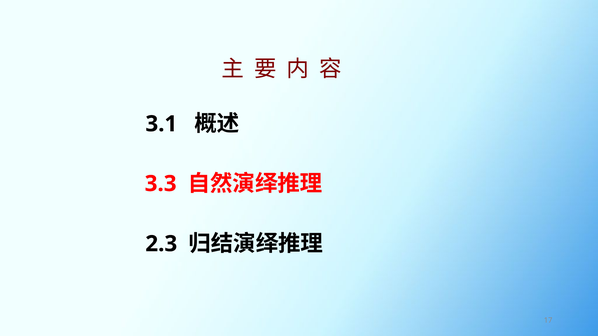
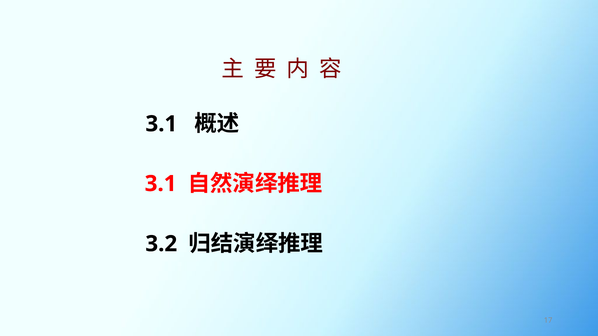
3.3 at (161, 184): 3.3 -> 3.1
2.3: 2.3 -> 3.2
